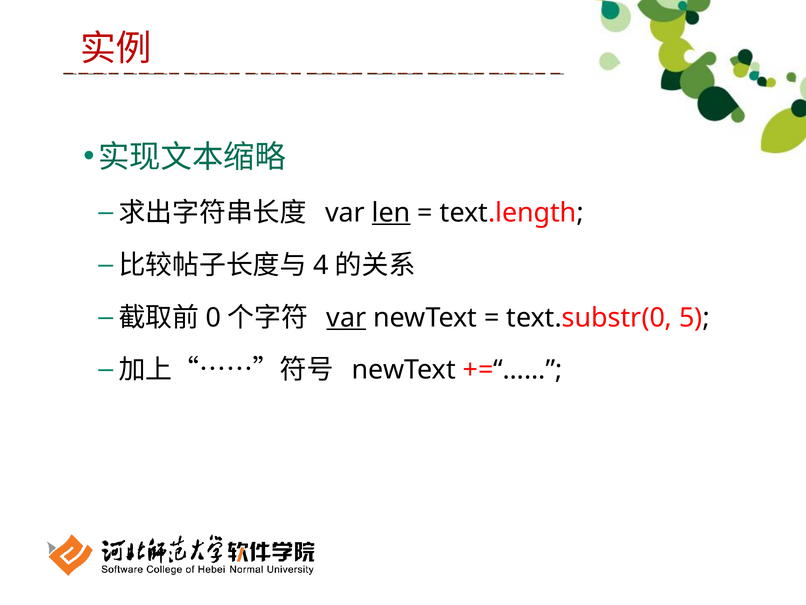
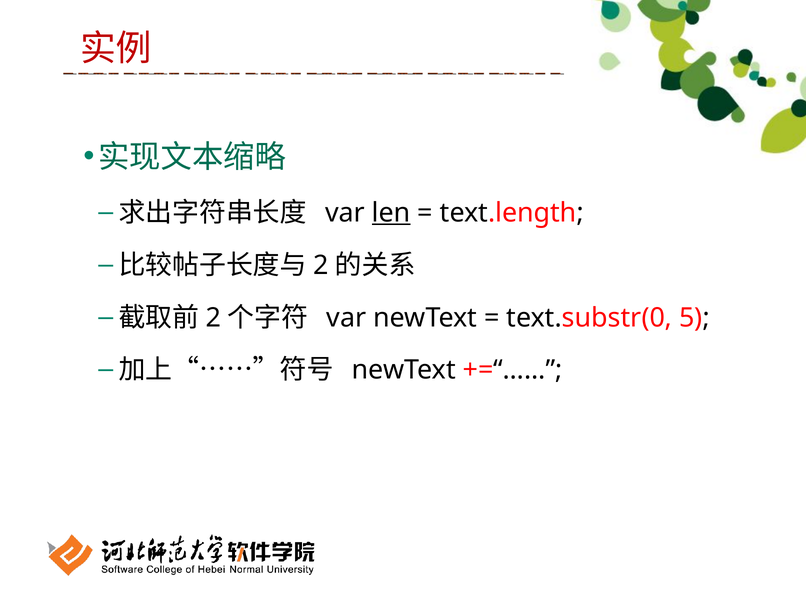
4 at (321, 265): 4 -> 2
0 at (213, 317): 0 -> 2
var at (346, 317) underline: present -> none
